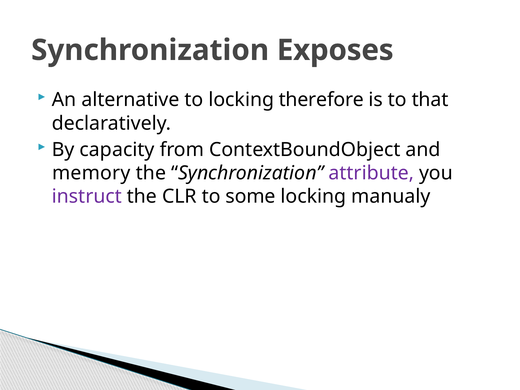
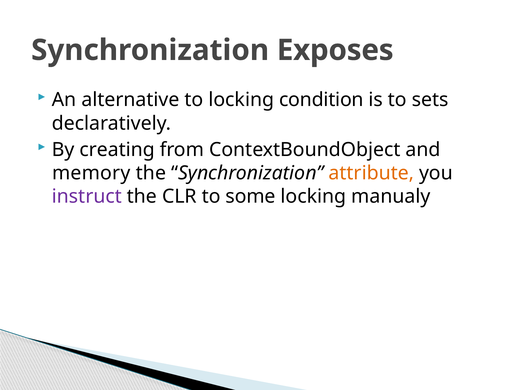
therefore: therefore -> condition
that: that -> sets
capacity: capacity -> creating
attribute colour: purple -> orange
